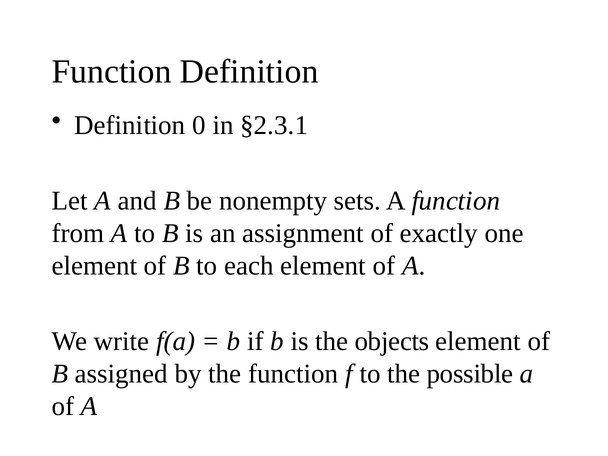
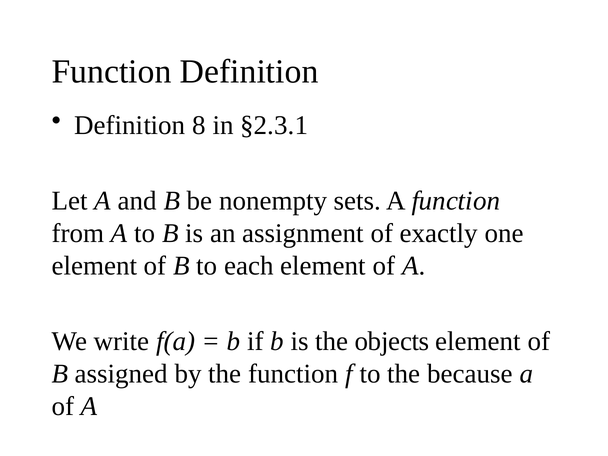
0: 0 -> 8
possible: possible -> because
